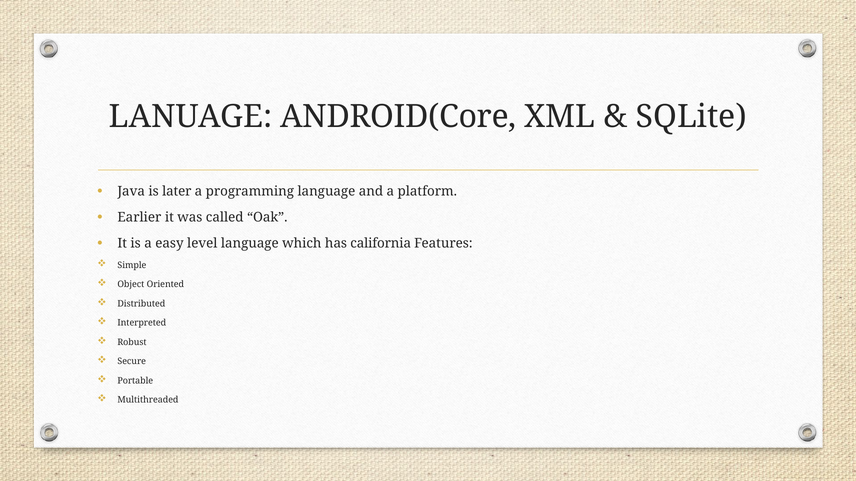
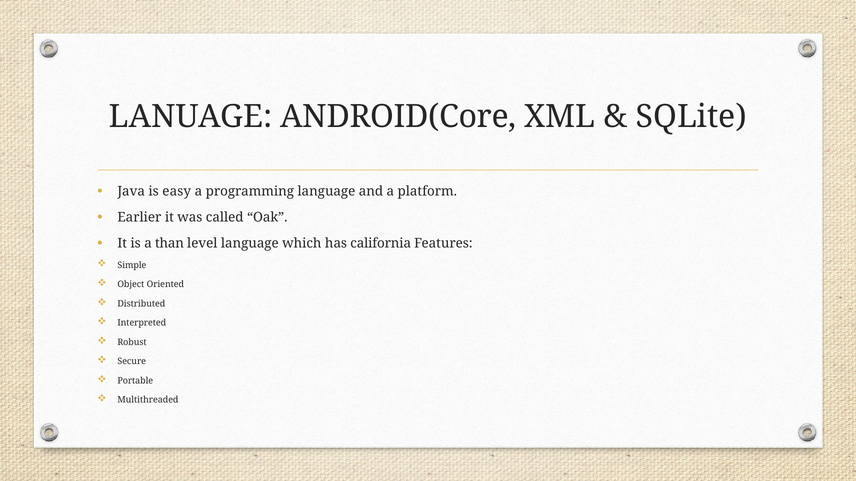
later: later -> easy
easy: easy -> than
